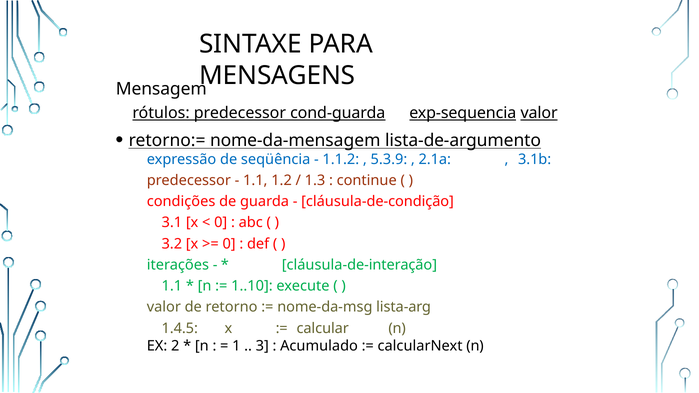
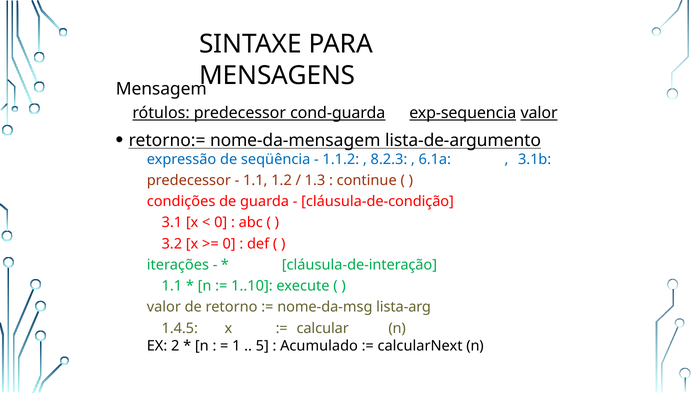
5.3.9: 5.3.9 -> 8.2.3
2.1a: 2.1a -> 6.1a
3: 3 -> 5
